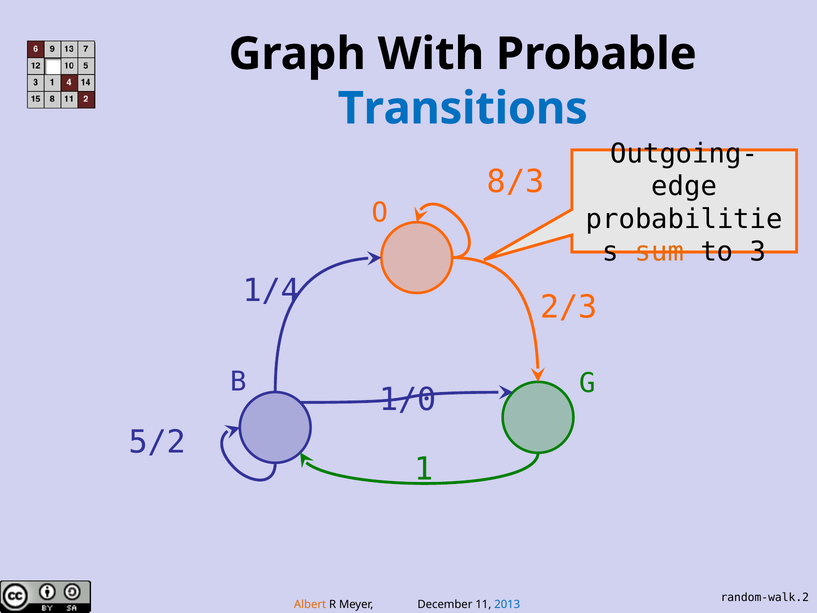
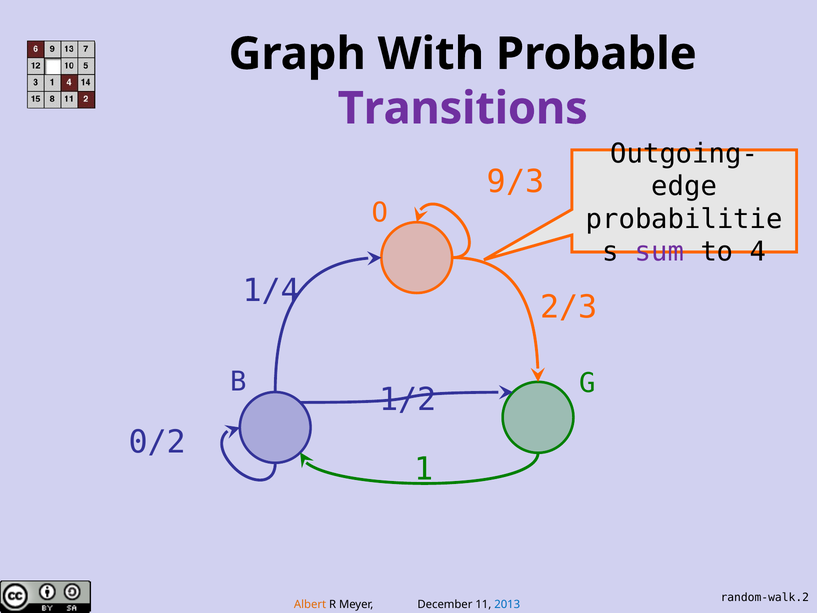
Transitions colour: blue -> purple
8/3: 8/3 -> 9/3
sum colour: orange -> purple
3: 3 -> 4
1/0: 1/0 -> 1/2
5/2: 5/2 -> 0/2
